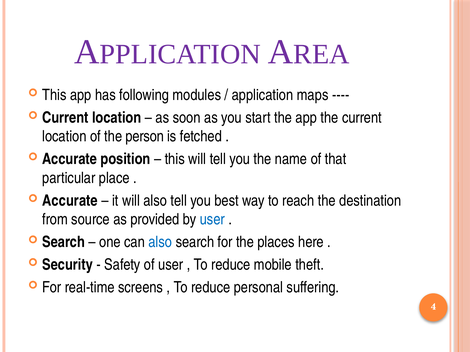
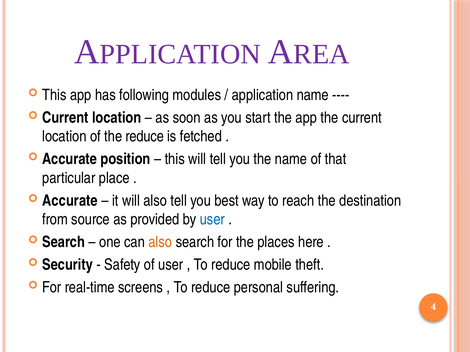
application maps: maps -> name
the person: person -> reduce
also at (160, 242) colour: blue -> orange
